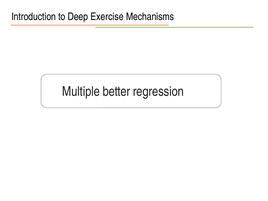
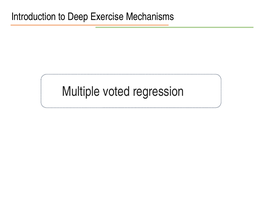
better: better -> voted
